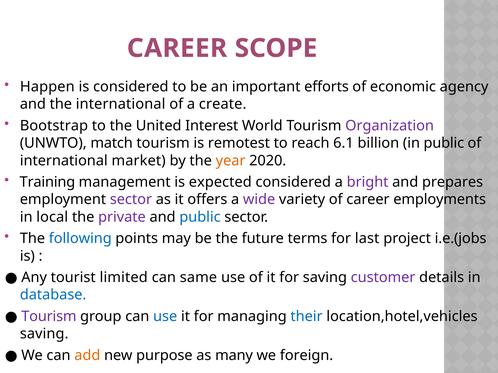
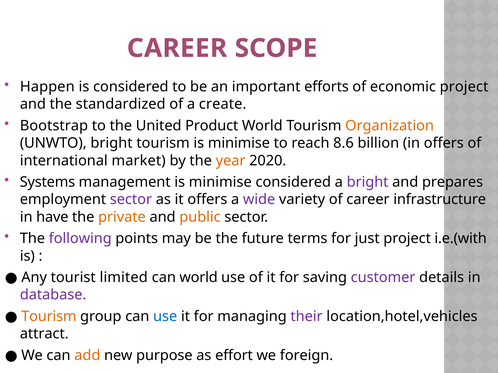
economic agency: agency -> project
the international: international -> standardized
Interest: Interest -> Product
Organization colour: purple -> orange
UNWTO match: match -> bright
tourism is remotest: remotest -> minimise
6.1: 6.1 -> 8.6
in public: public -> offers
Training: Training -> Systems
management is expected: expected -> minimise
employments: employments -> infrastructure
local: local -> have
private colour: purple -> orange
public at (200, 217) colour: blue -> orange
following colour: blue -> purple
last: last -> just
i.e.(jobs: i.e.(jobs -> i.e.(with
can same: same -> world
database colour: blue -> purple
Tourism at (49, 317) colour: purple -> orange
their colour: blue -> purple
saving at (44, 334): saving -> attract
many: many -> effort
